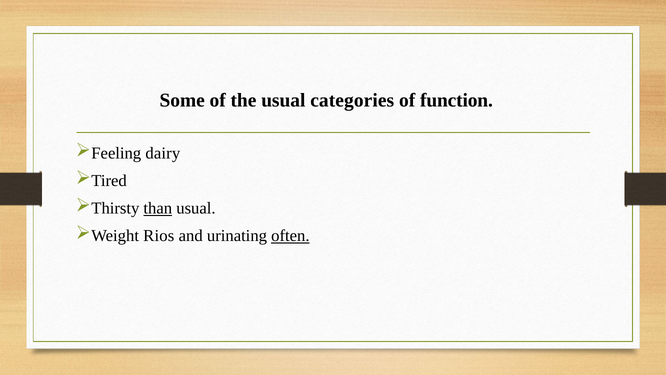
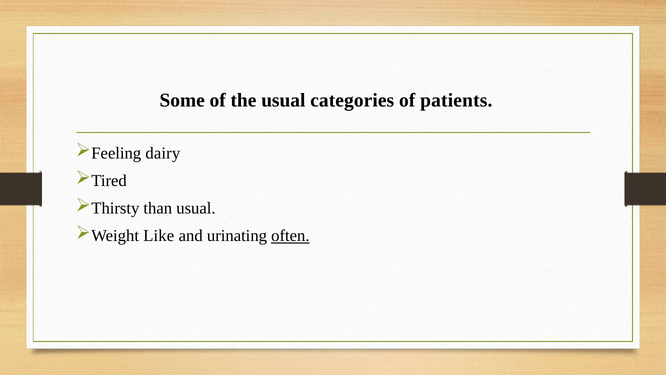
function: function -> patients
than underline: present -> none
Rios: Rios -> Like
